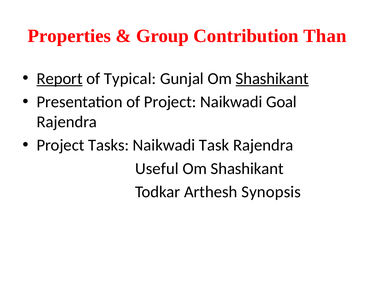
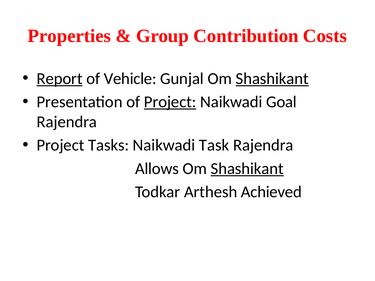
Than: Than -> Costs
Typical: Typical -> Vehicle
Project at (170, 102) underline: none -> present
Useful: Useful -> Allows
Shashikant at (247, 169) underline: none -> present
Synopsis: Synopsis -> Achieved
